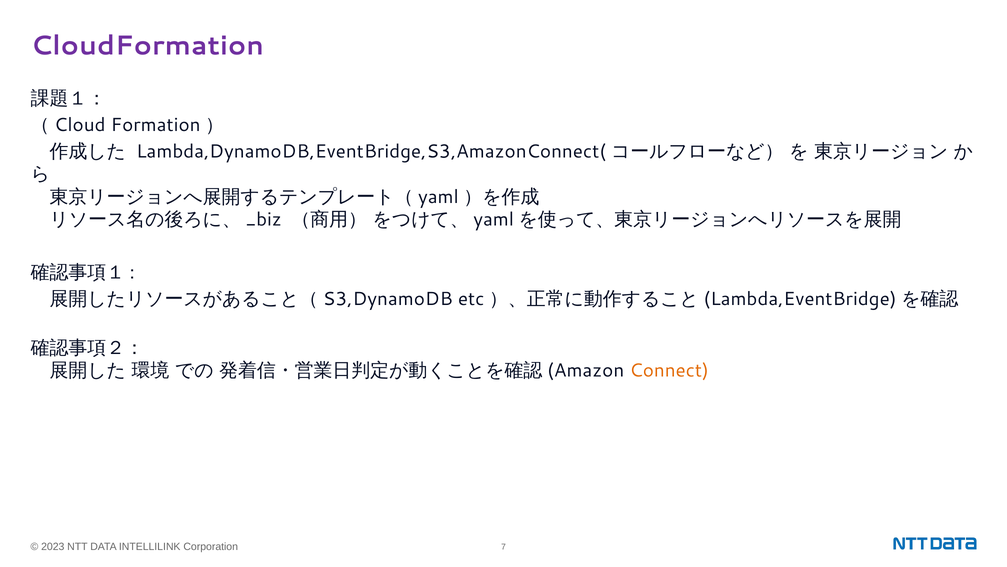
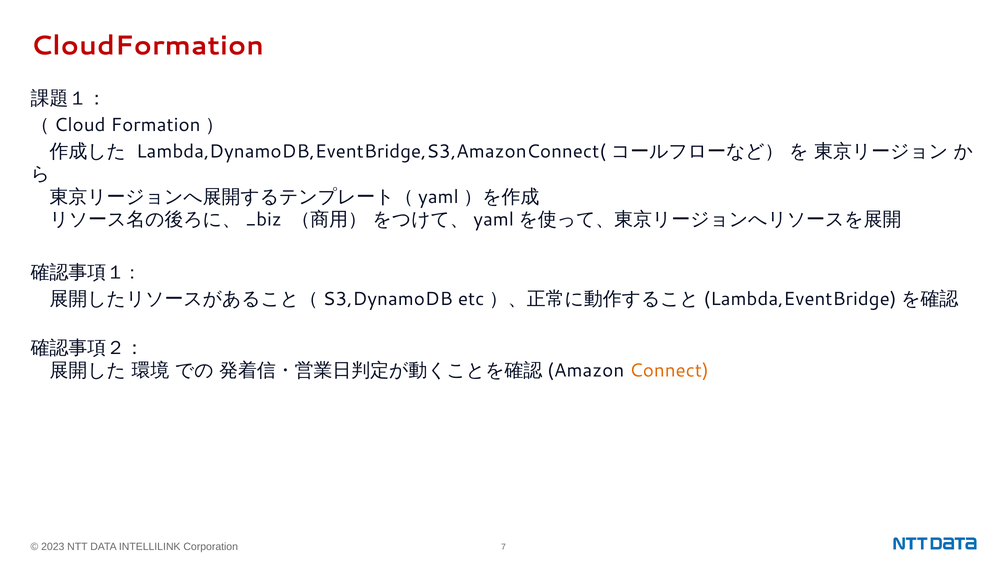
CloudFormation colour: purple -> red
